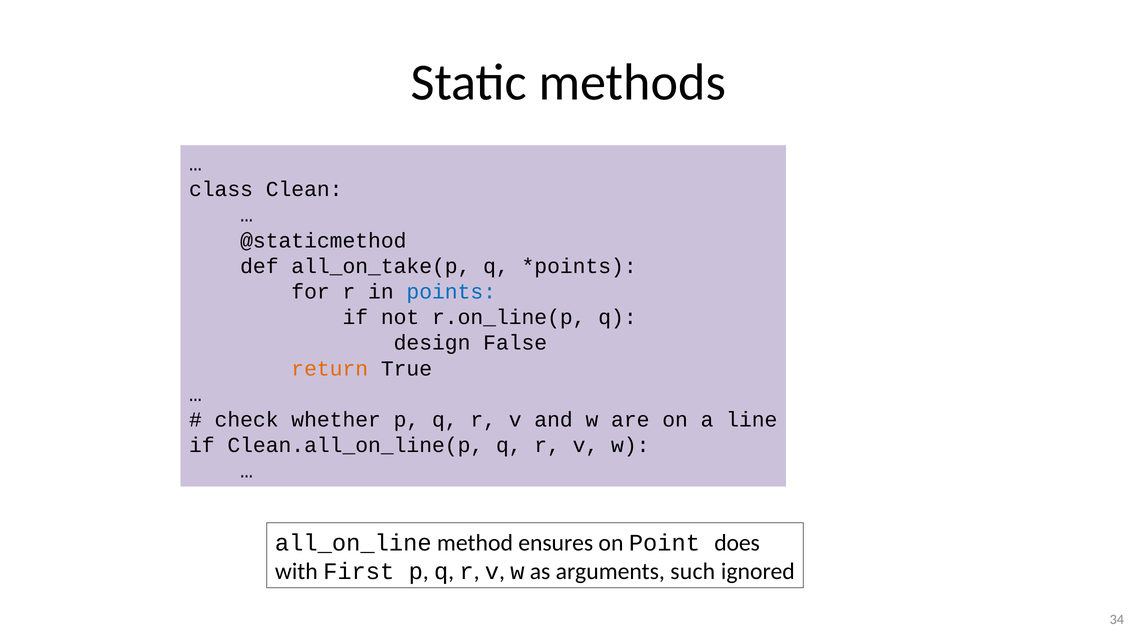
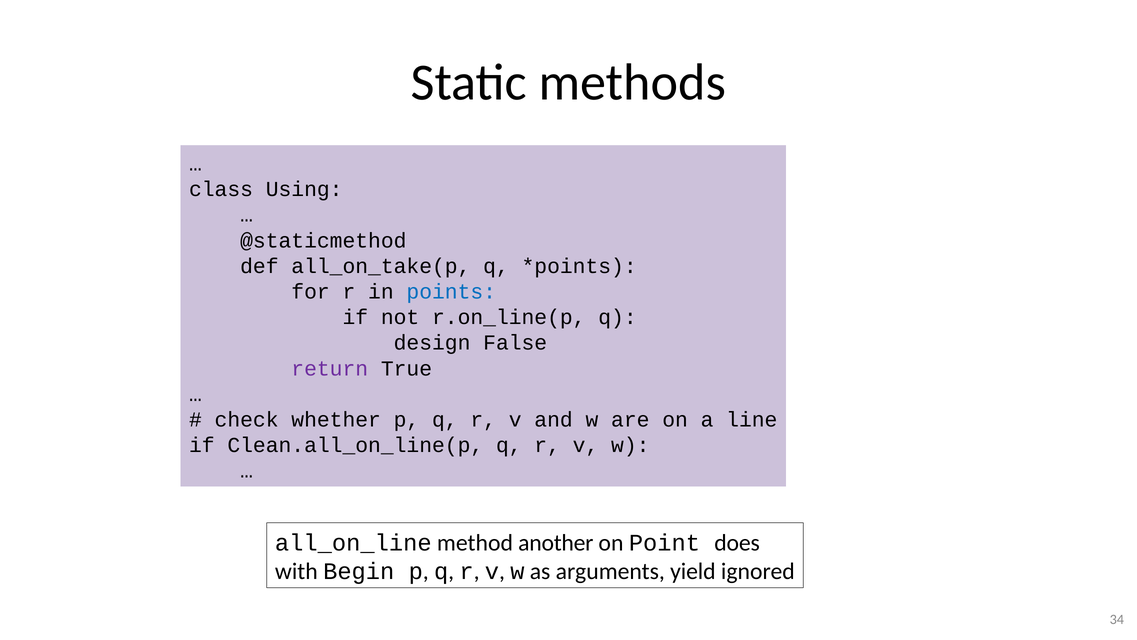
Clean: Clean -> Using
return colour: orange -> purple
ensures: ensures -> another
First: First -> Begin
such: such -> yield
